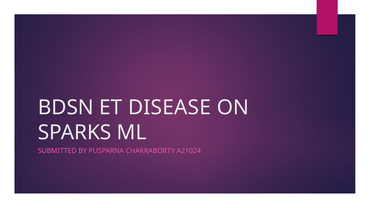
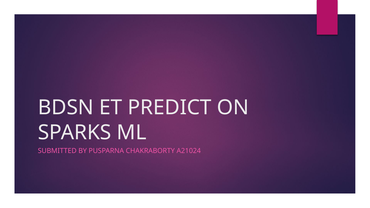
DISEASE: DISEASE -> PREDICT
